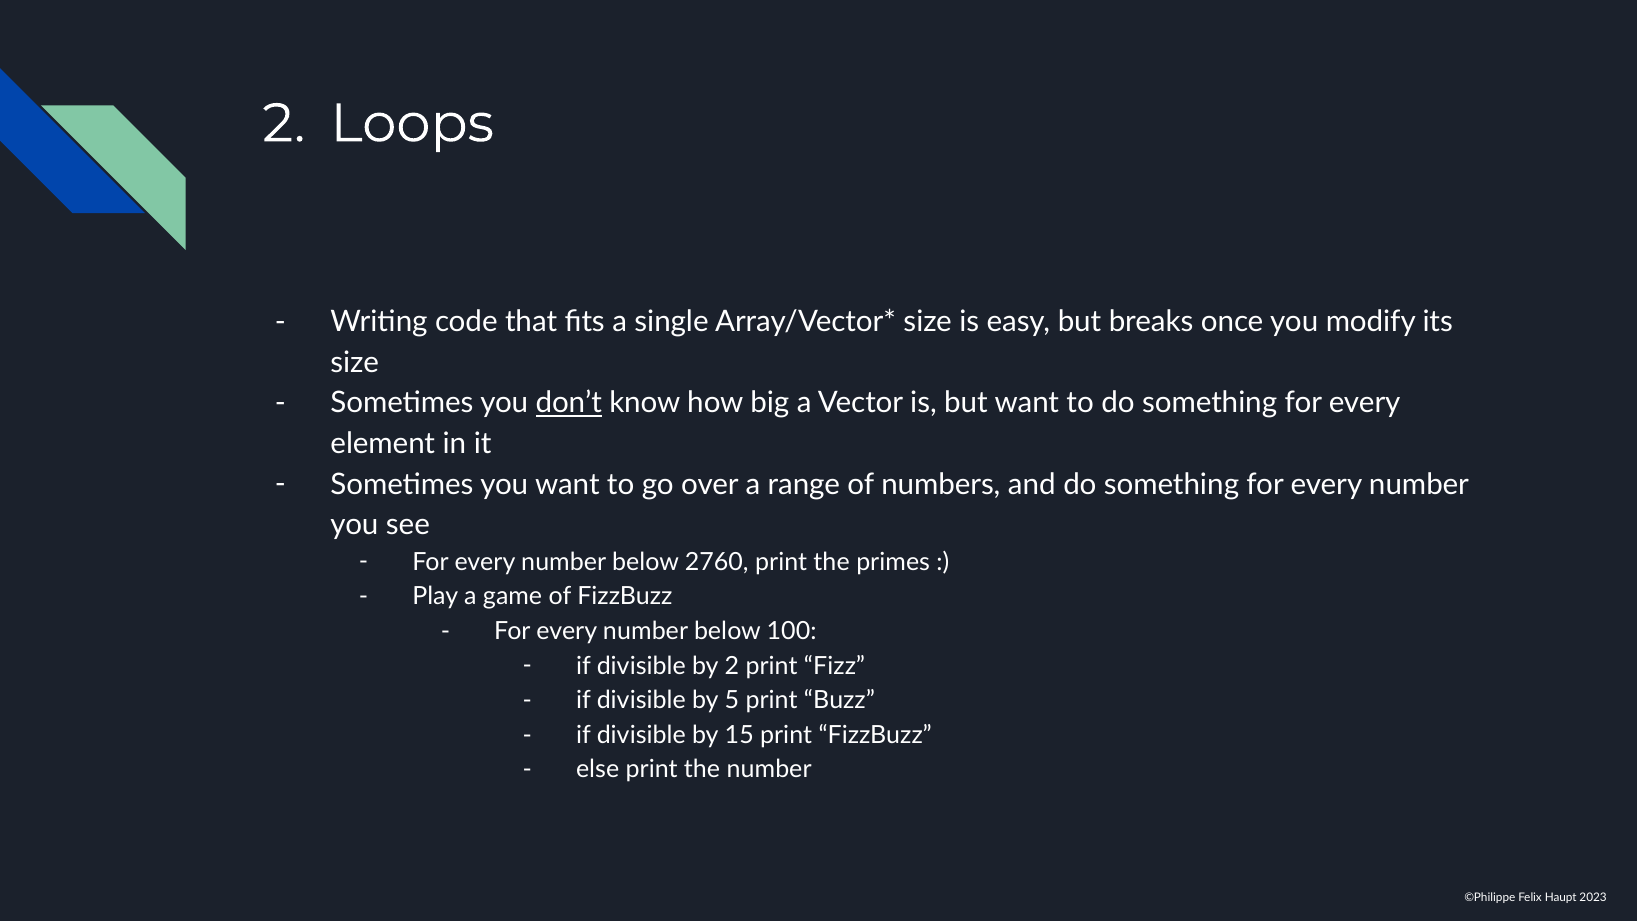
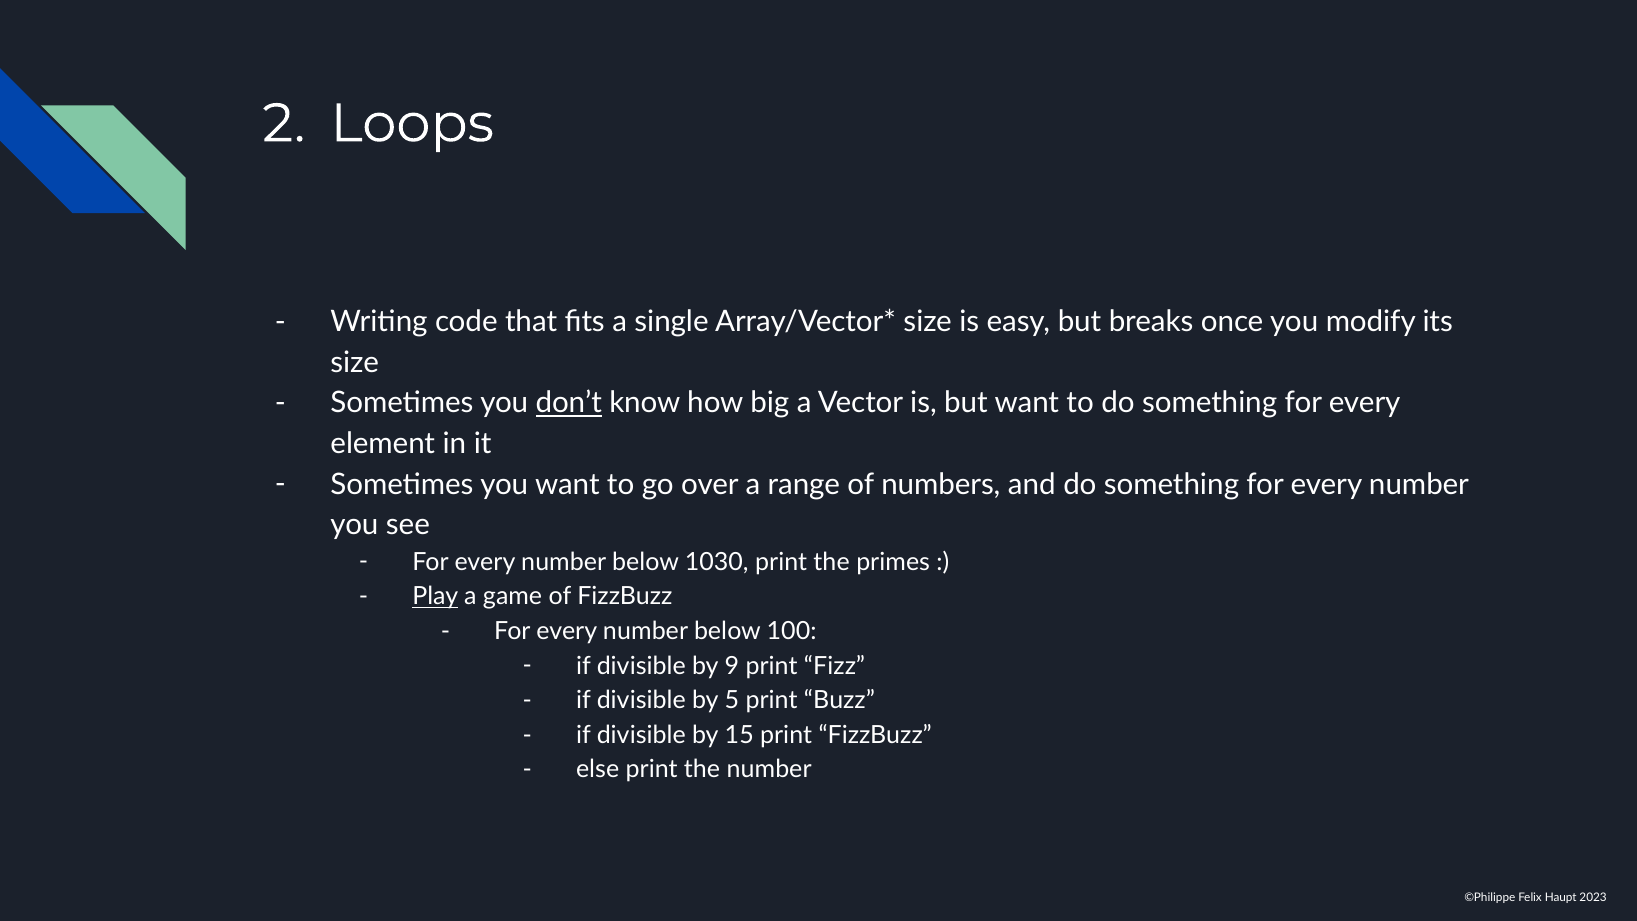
2760: 2760 -> 1030
Play underline: none -> present
by 2: 2 -> 9
